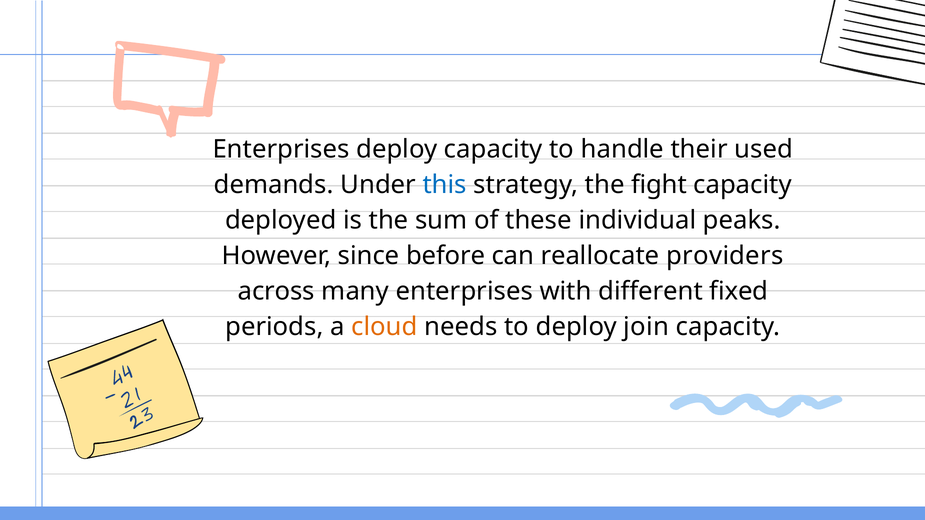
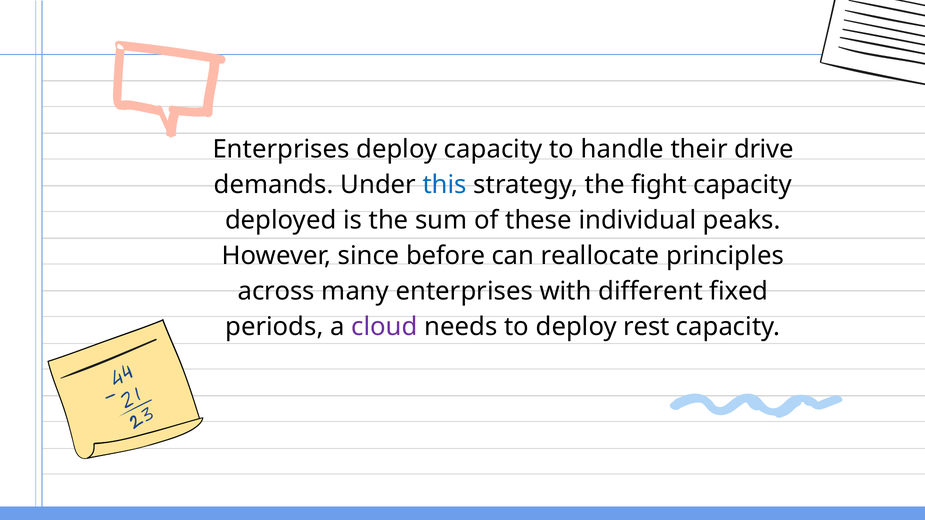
used: used -> drive
providers: providers -> principles
cloud colour: orange -> purple
join: join -> rest
